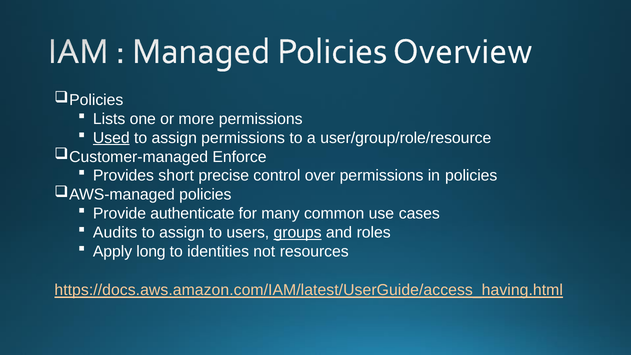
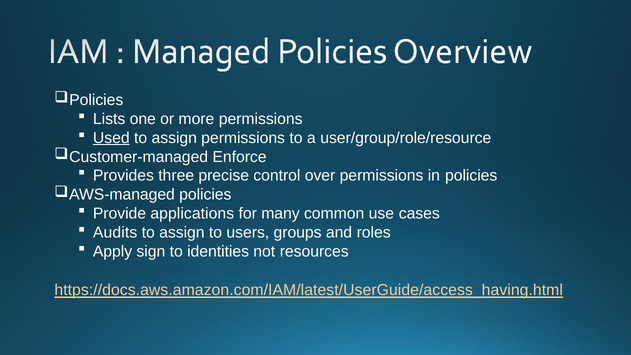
short: short -> three
authenticate: authenticate -> applications
groups underline: present -> none
long: long -> sign
